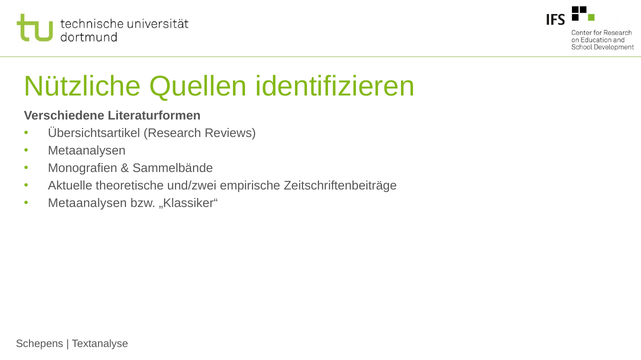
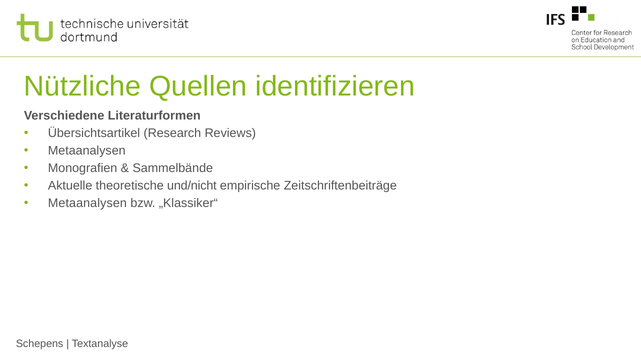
und/zwei: und/zwei -> und/nicht
